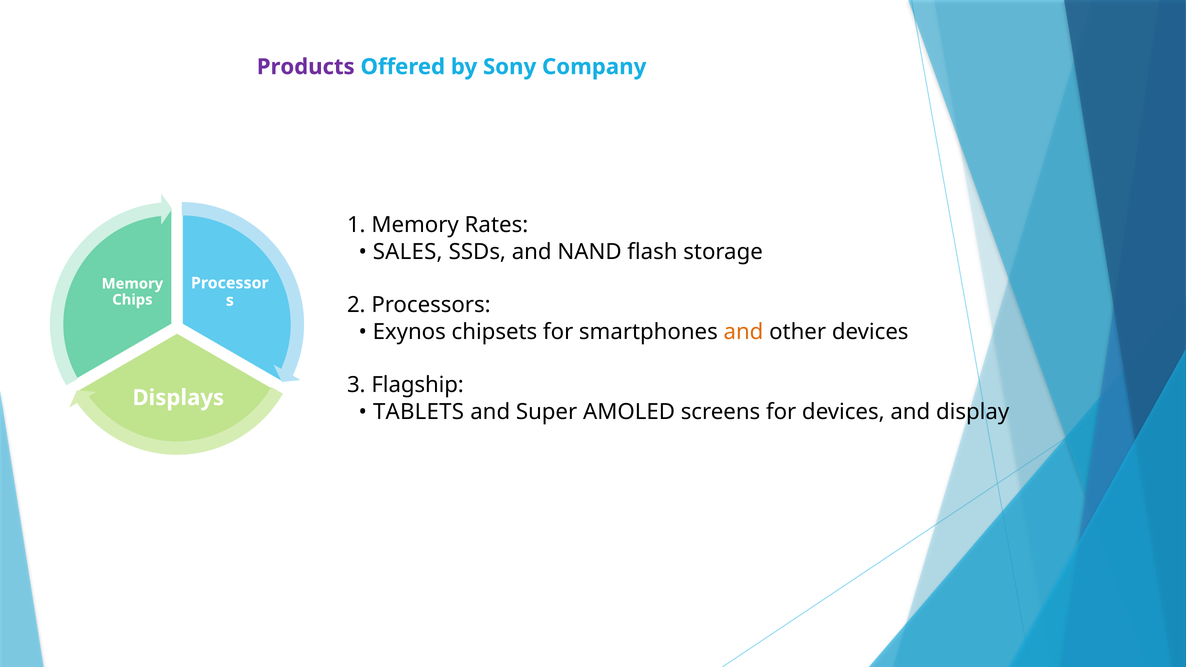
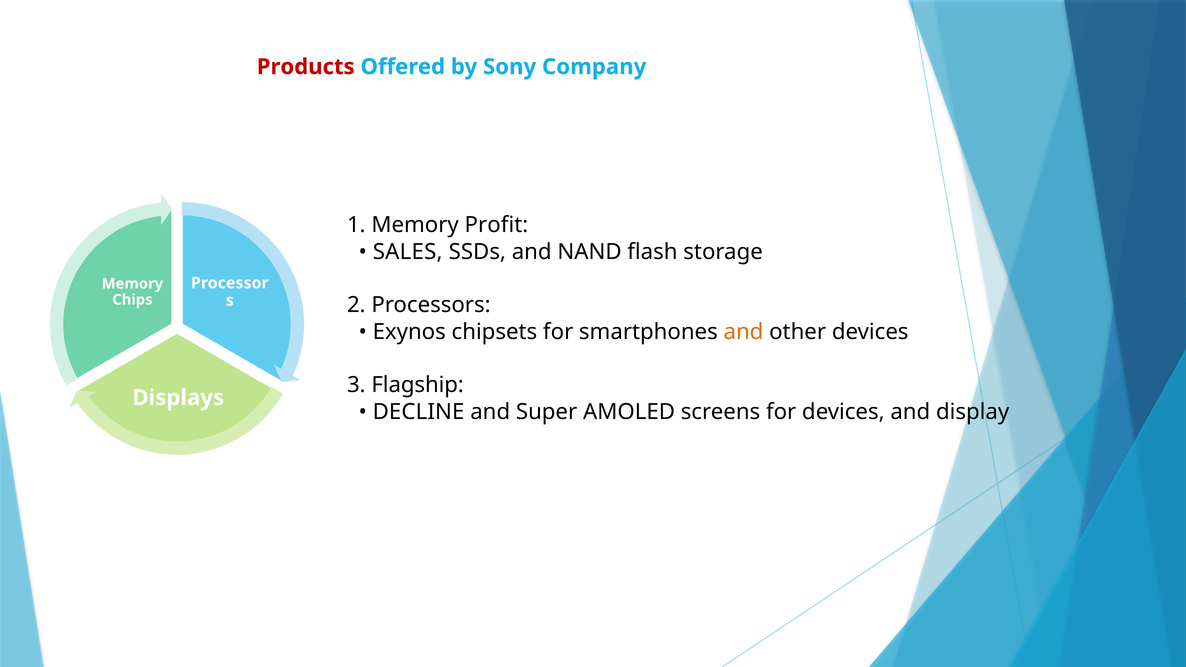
Products colour: purple -> red
Rates: Rates -> Profit
TABLETS: TABLETS -> DECLINE
